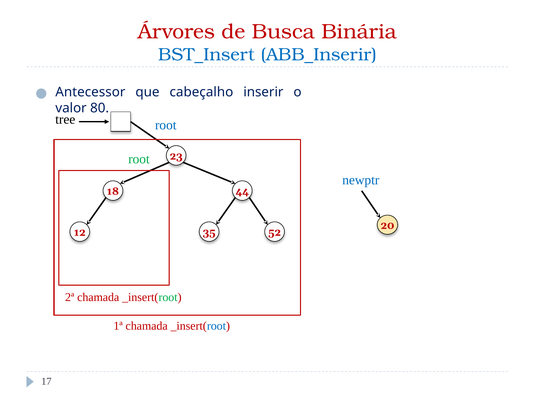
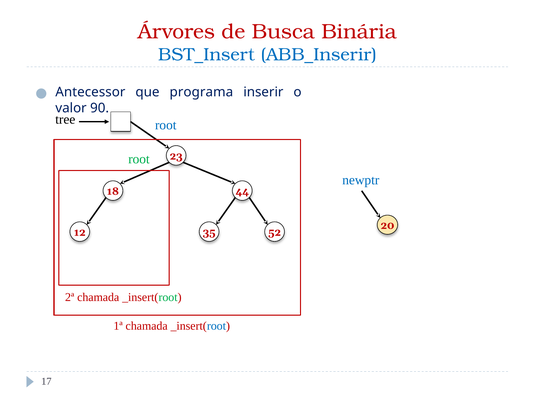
cabeçalho: cabeçalho -> programa
80: 80 -> 90
